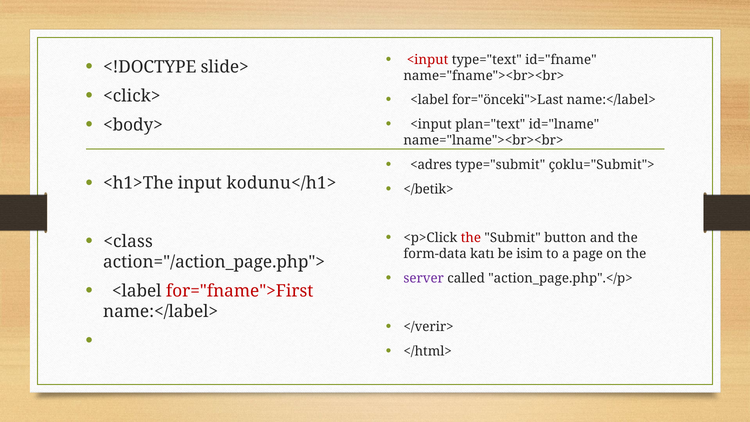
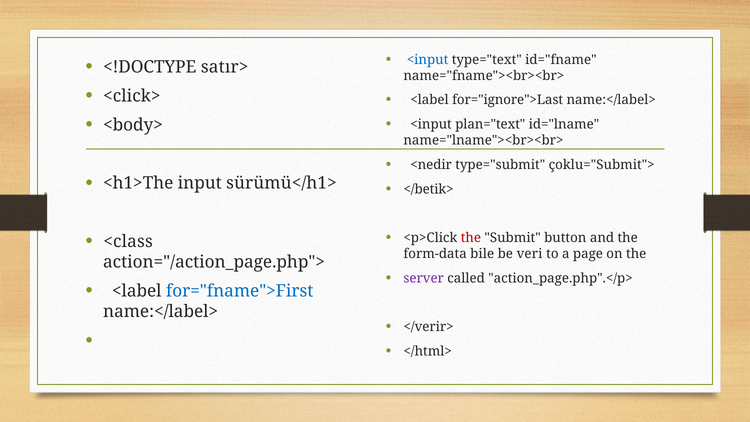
<input at (428, 60) colour: red -> blue
slide>: slide> -> satır>
for="önceki">Last: for="önceki">Last -> for="ignore">Last
<adres: <adres -> <nedir
kodunu</h1>: kodunu</h1> -> sürümü</h1>
katı: katı -> bile
isim: isim -> veri
for="fname">First colour: red -> blue
